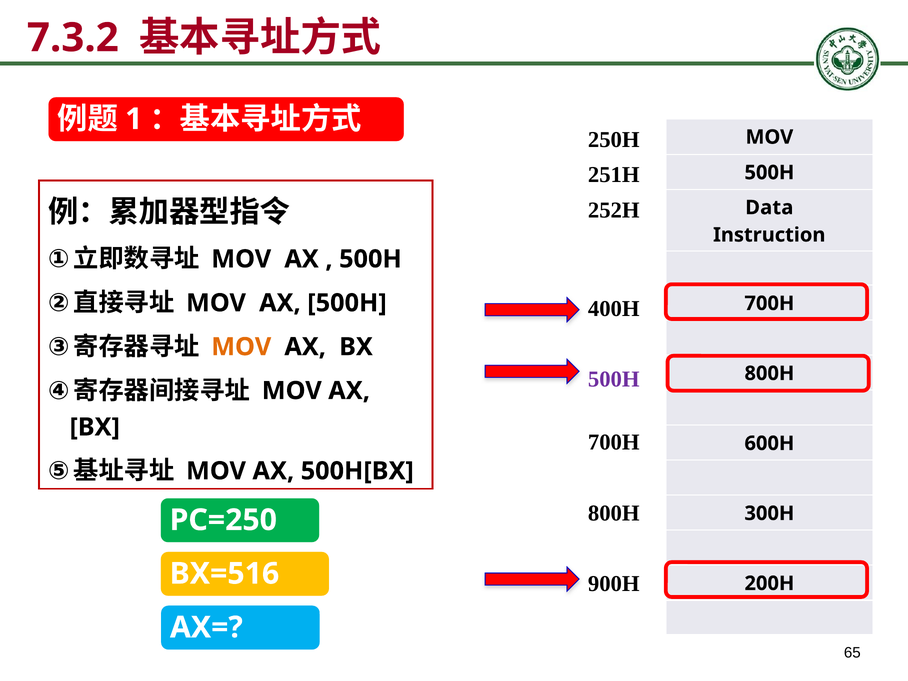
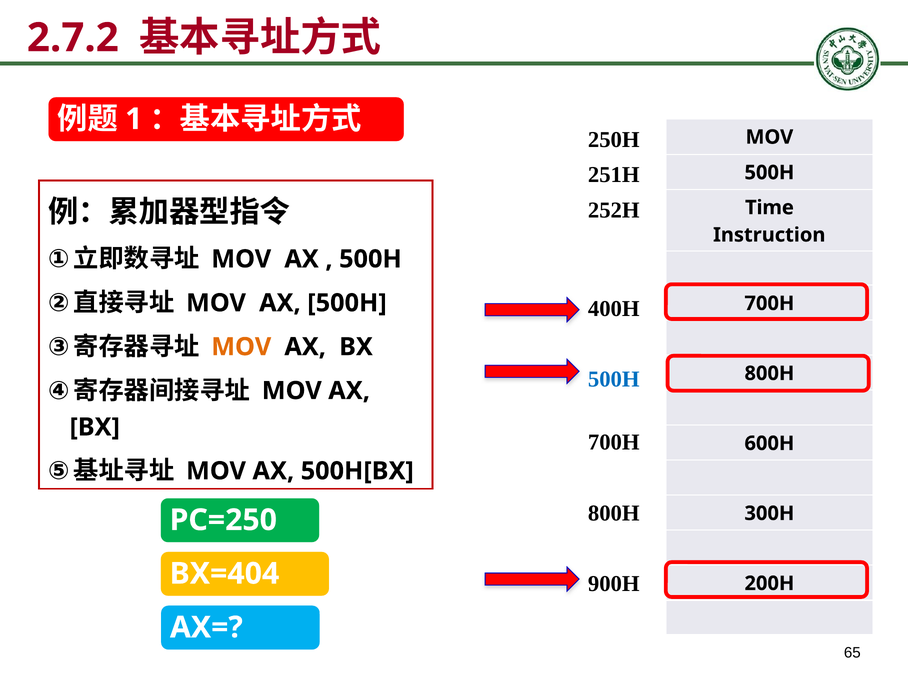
7.3.2: 7.3.2 -> 2.7.2
Data: Data -> Time
500H at (614, 379) colour: purple -> blue
BX=516: BX=516 -> BX=404
